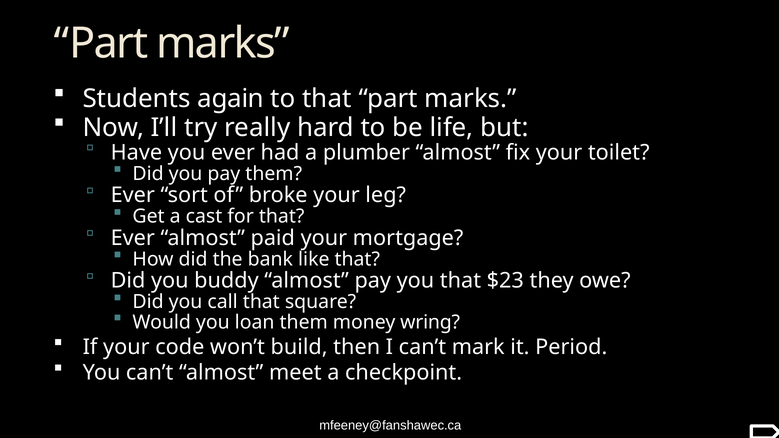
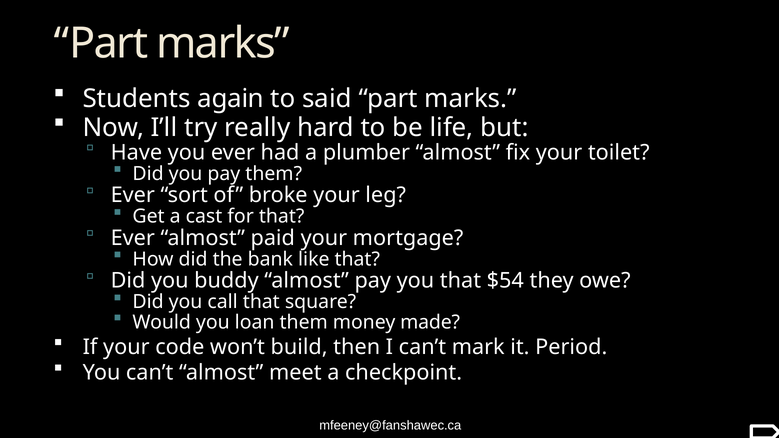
to that: that -> said
$23: $23 -> $54
wring: wring -> made
